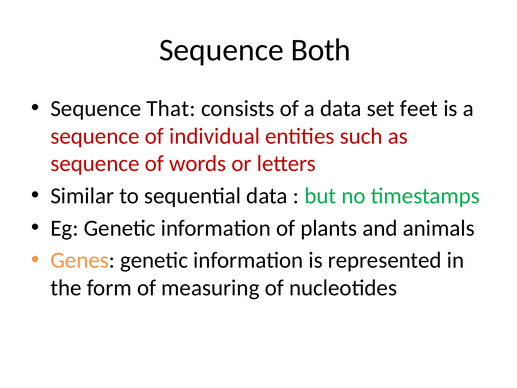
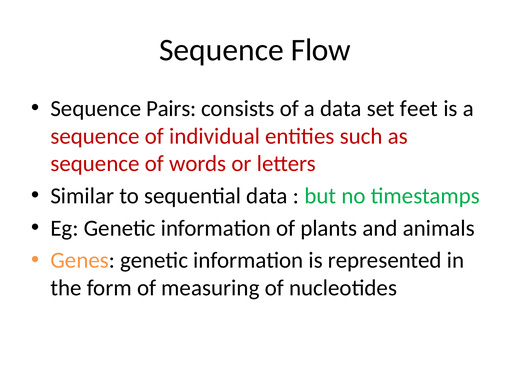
Both: Both -> Flow
That: That -> Pairs
